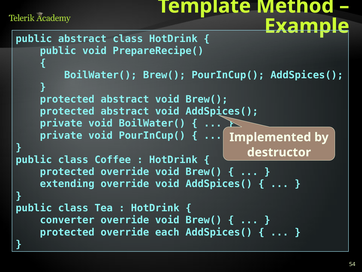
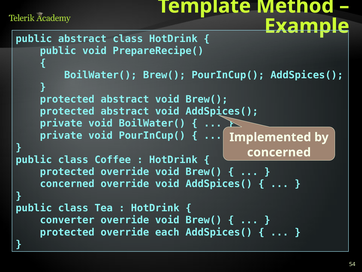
destructor at (279, 152): destructor -> concerned
extending at (67, 184): extending -> concerned
